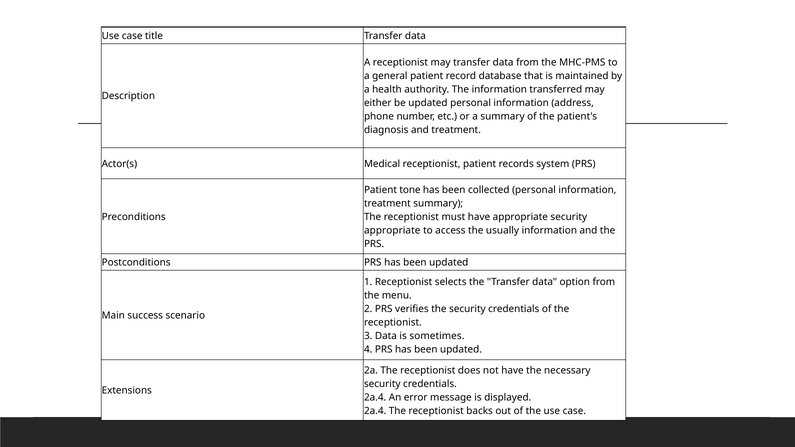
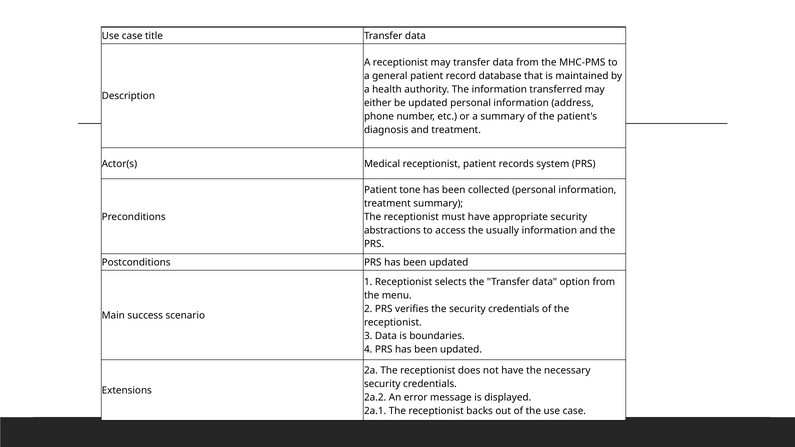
appropriate at (392, 230): appropriate -> abstractions
sometimes: sometimes -> boundaries
2a.4 at (375, 397): 2a.4 -> 2a.2
2a.4 at (375, 411): 2a.4 -> 2a.1
